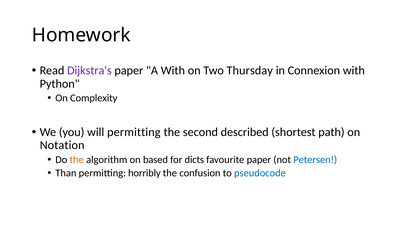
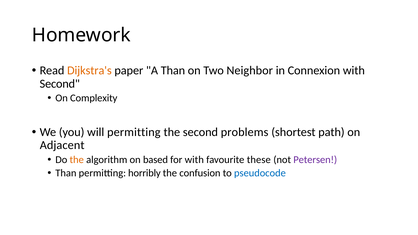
Dijkstra's colour: purple -> orange
A With: With -> Than
Thursday: Thursday -> Neighbor
Python at (60, 84): Python -> Second
described: described -> problems
Notation: Notation -> Adjacent
for dicts: dicts -> with
favourite paper: paper -> these
Petersen colour: blue -> purple
